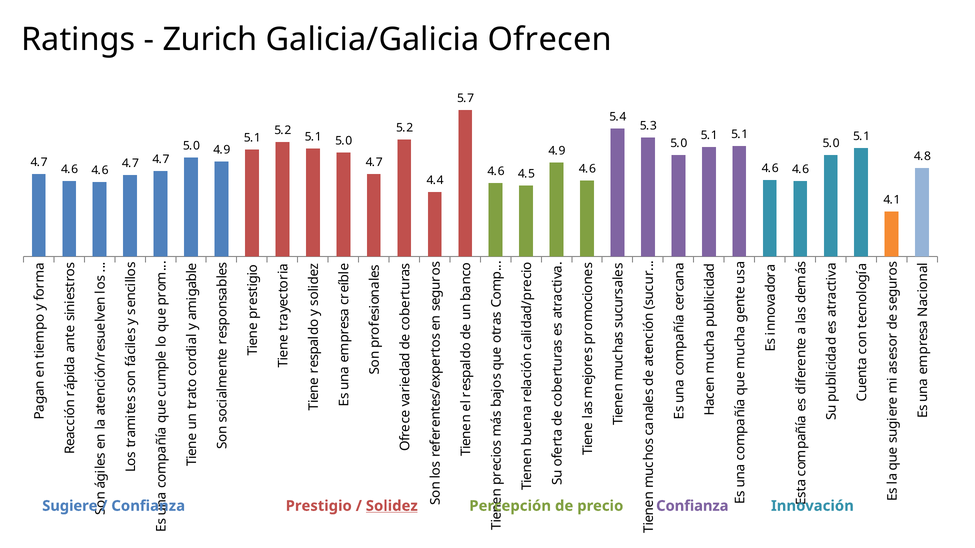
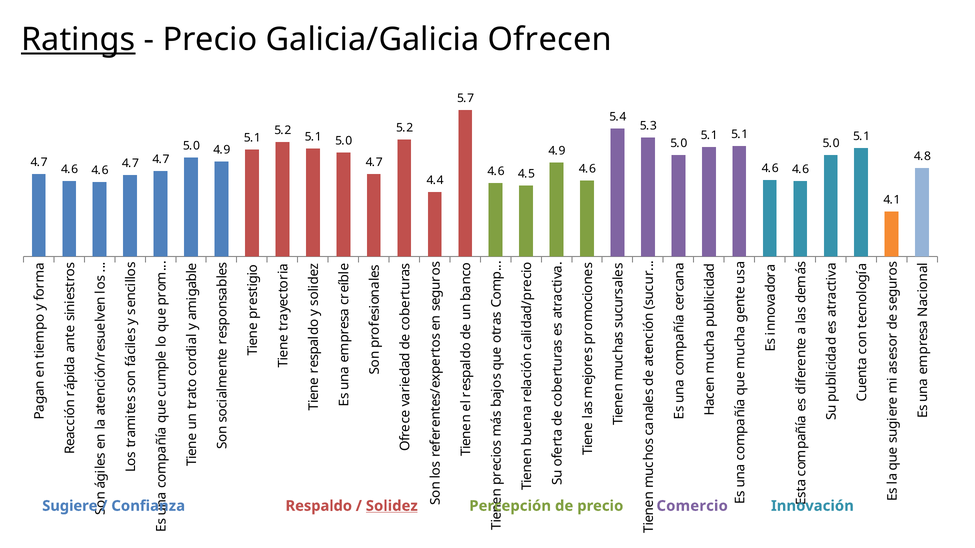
Ratings underline: none -> present
Zurich at (210, 40): Zurich -> Precio
Prestigio: Prestigio -> Respaldo
precio Confianza: Confianza -> Comercio
